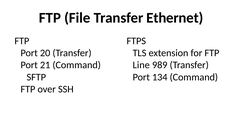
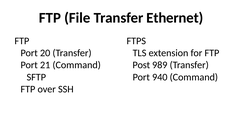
Line: Line -> Post
134: 134 -> 940
